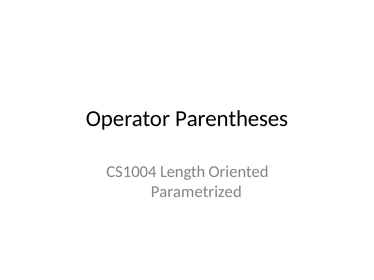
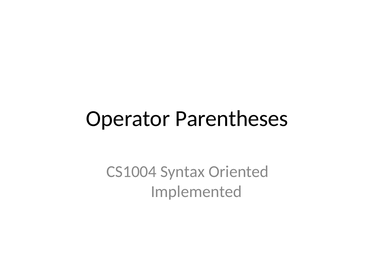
Length: Length -> Syntax
Parametrized: Parametrized -> Implemented
